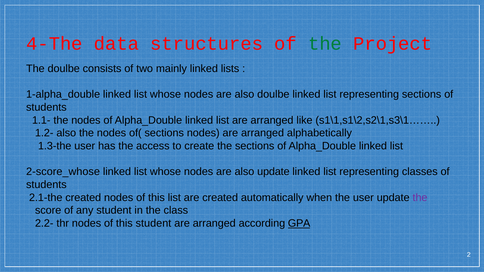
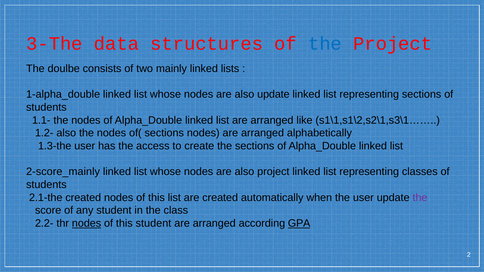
4-The: 4-The -> 3-The
the at (325, 44) colour: green -> blue
also doulbe: doulbe -> update
2-score_whose: 2-score_whose -> 2-score_mainly
also update: update -> project
nodes at (87, 223) underline: none -> present
